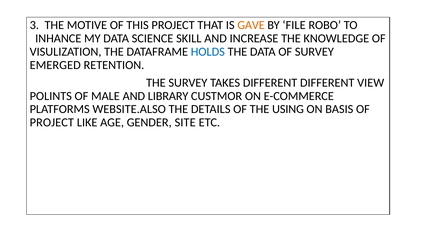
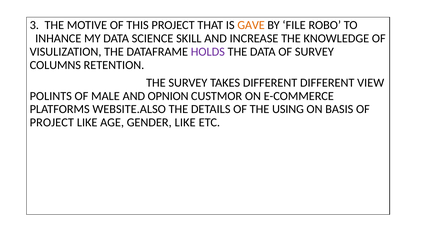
HOLDS colour: blue -> purple
EMERGED: EMERGED -> COLUMNS
LIBRARY: LIBRARY -> OPNION
GENDER SITE: SITE -> LIKE
